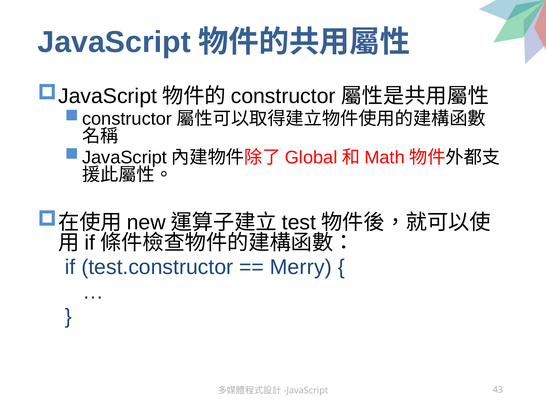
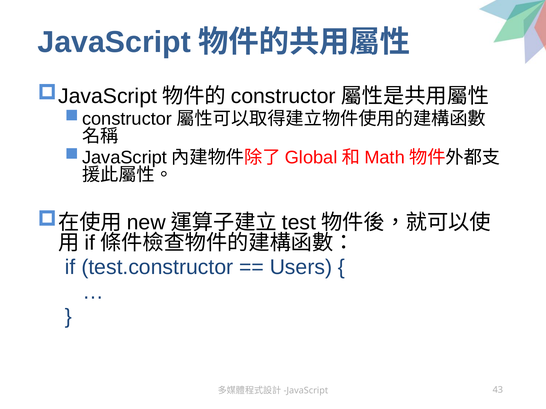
Merry: Merry -> Users
